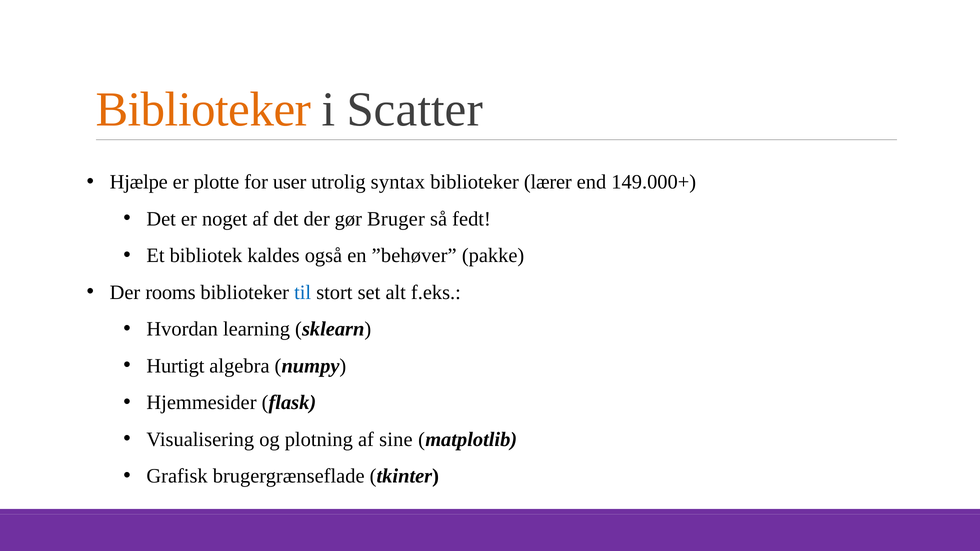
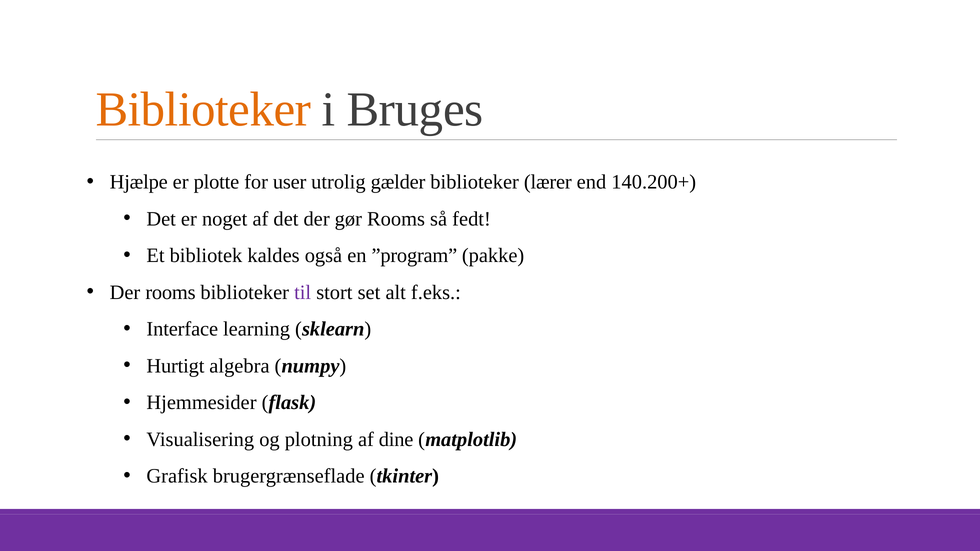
Scatter: Scatter -> Bruges
syntax: syntax -> gælder
149.000+: 149.000+ -> 140.200+
gør Bruger: Bruger -> Rooms
”behøver: ”behøver -> ”program
til colour: blue -> purple
Hvordan: Hvordan -> Interface
sine: sine -> dine
